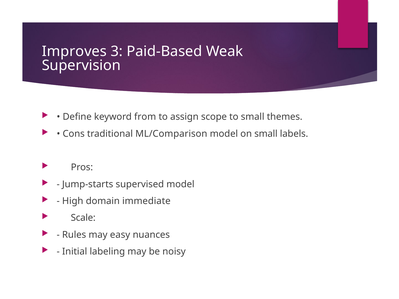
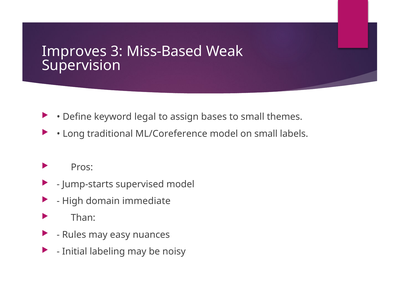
Paid-Based: Paid-Based -> Miss-Based
from: from -> legal
scope: scope -> bases
Cons: Cons -> Long
ML/Comparison: ML/Comparison -> ML/Coreference
Scale: Scale -> Than
